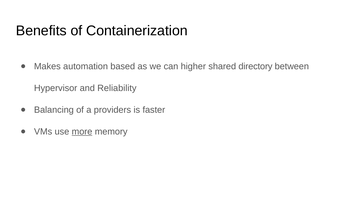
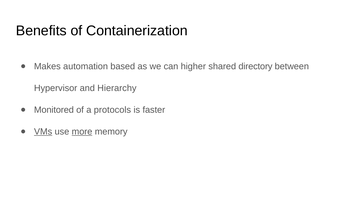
Reliability: Reliability -> Hierarchy
Balancing: Balancing -> Monitored
providers: providers -> protocols
VMs underline: none -> present
